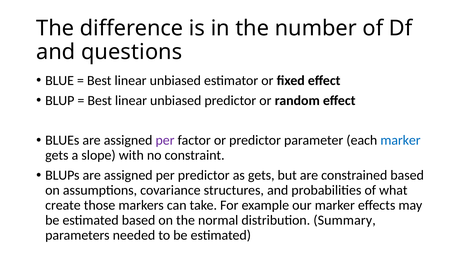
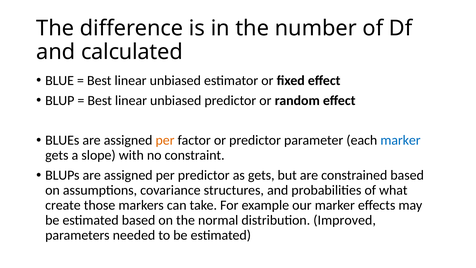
questions: questions -> calculated
per at (165, 140) colour: purple -> orange
Summary: Summary -> Improved
